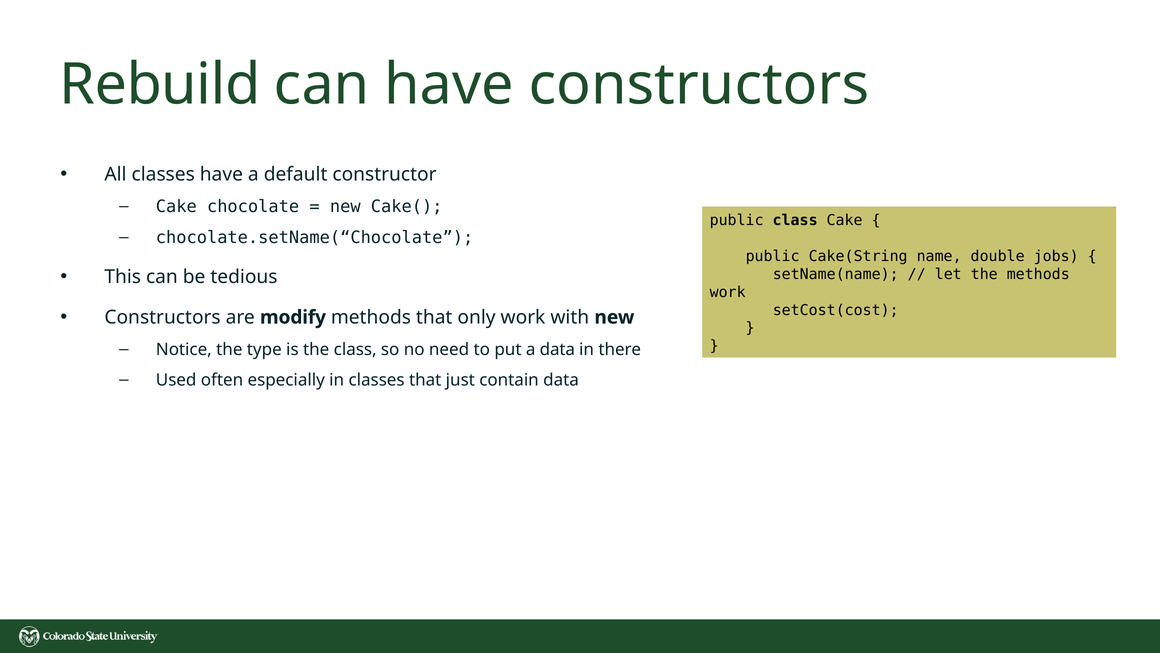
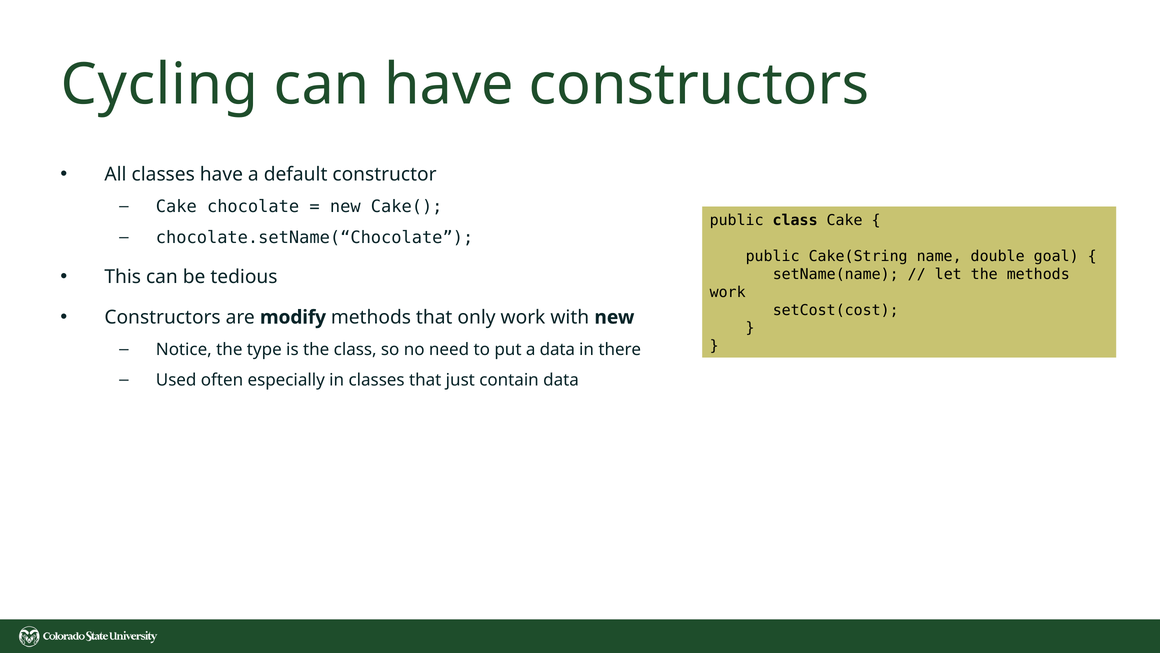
Rebuild: Rebuild -> Cycling
jobs: jobs -> goal
